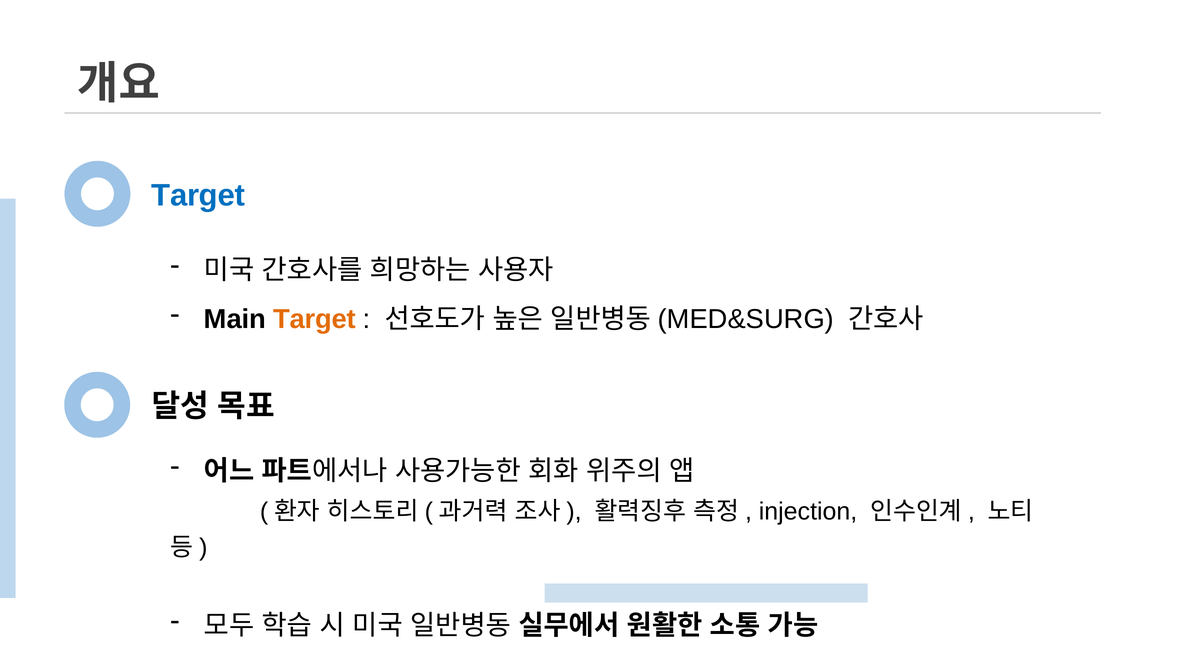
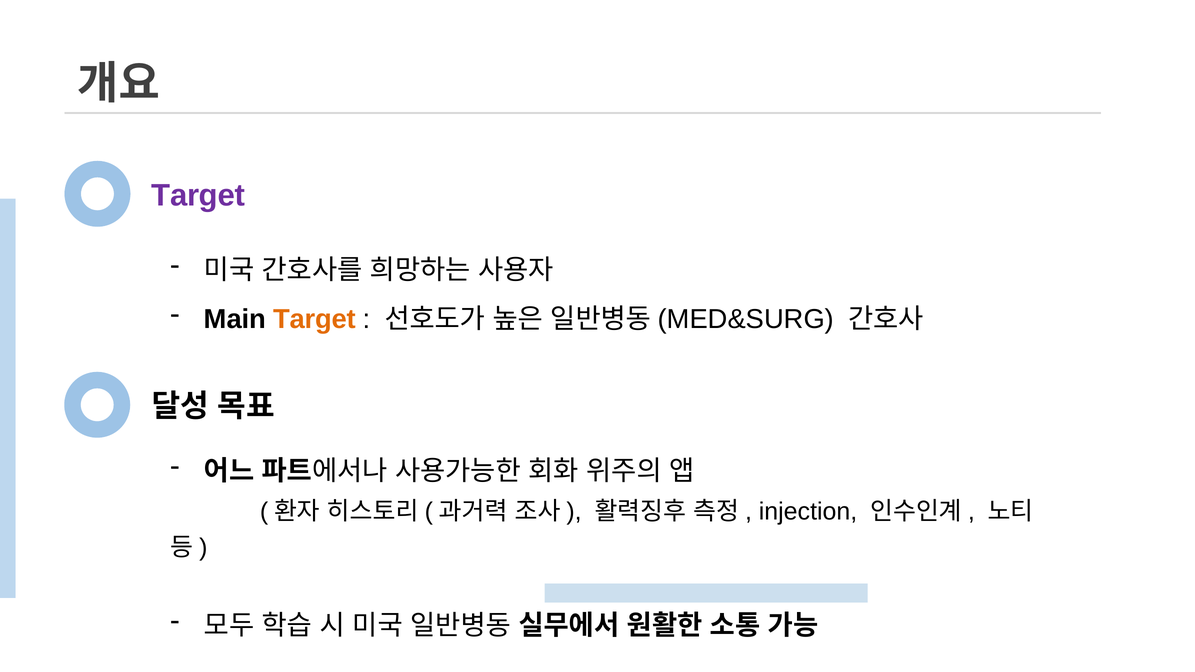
Target at (198, 196) colour: blue -> purple
